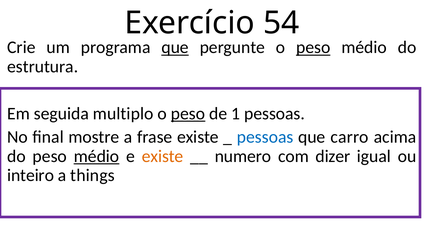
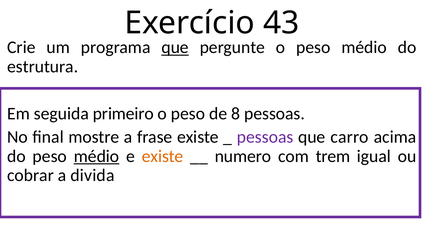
54: 54 -> 43
peso at (313, 47) underline: present -> none
multiplo: multiplo -> primeiro
peso at (188, 113) underline: present -> none
1: 1 -> 8
pessoas at (265, 137) colour: blue -> purple
dizer: dizer -> trem
inteiro: inteiro -> cobrar
things: things -> divida
